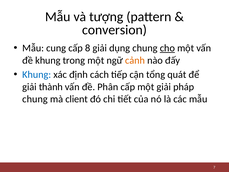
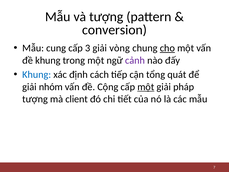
8: 8 -> 3
dụng: dụng -> vòng
cảnh colour: orange -> purple
thành: thành -> nhóm
Phân: Phân -> Cộng
một at (146, 87) underline: none -> present
chung at (35, 99): chung -> tượng
